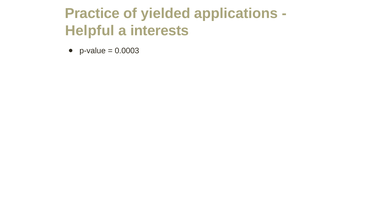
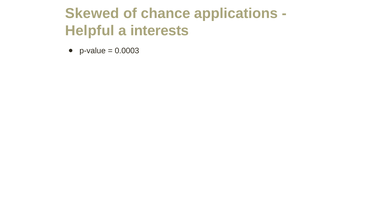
Practice: Practice -> Skewed
yielded: yielded -> chance
